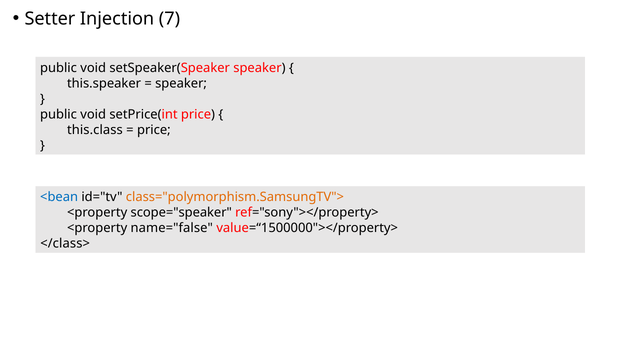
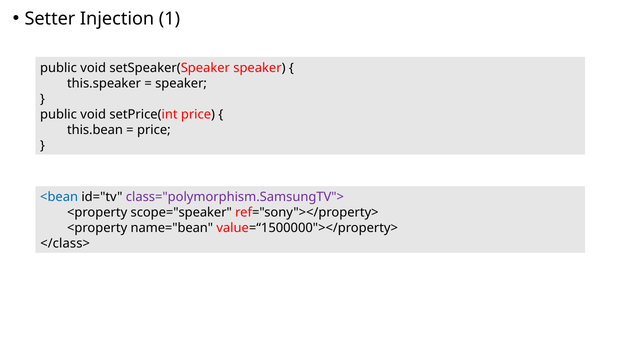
7: 7 -> 1
this.class: this.class -> this.bean
class="polymorphism.SamsungTV"> colour: orange -> purple
name="false: name="false -> name="bean
